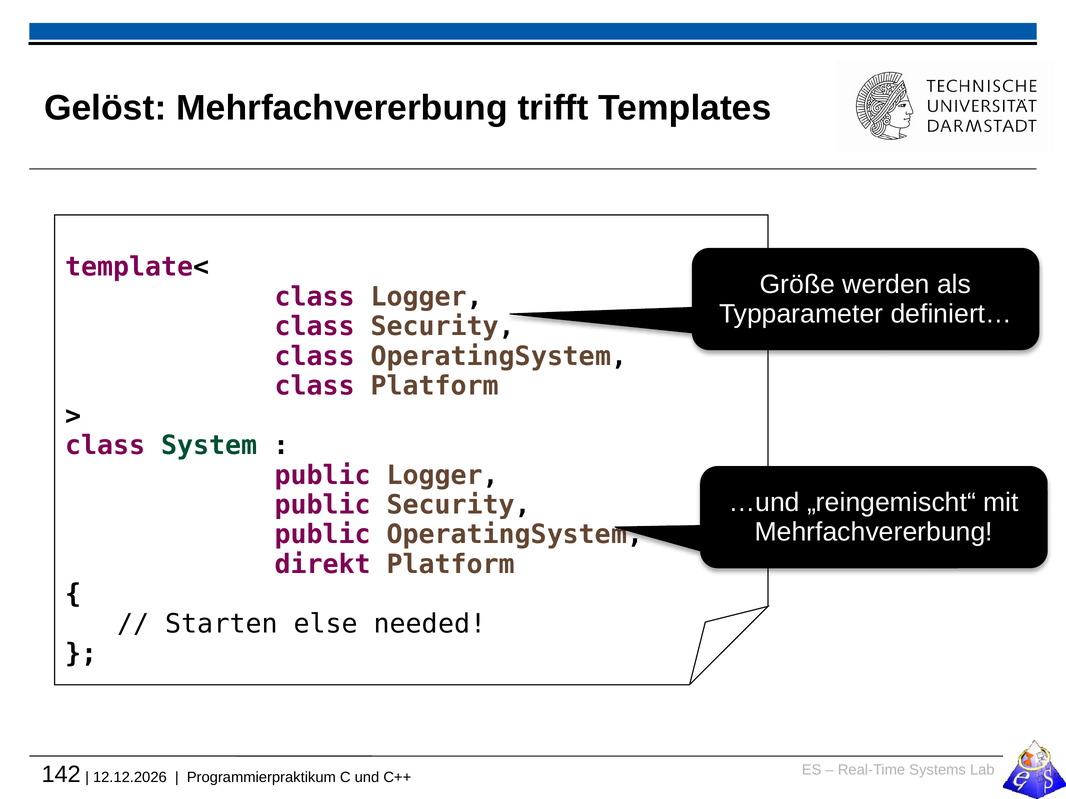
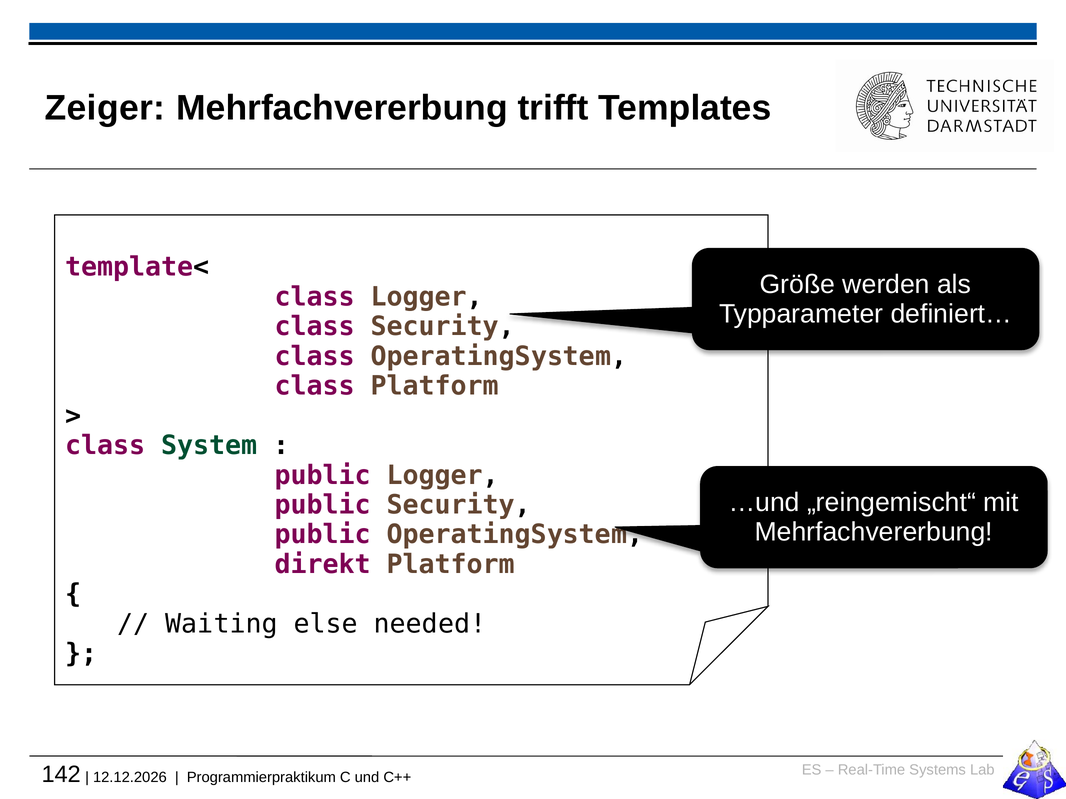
Gelöst: Gelöst -> Zeiger
Starten: Starten -> Waiting
